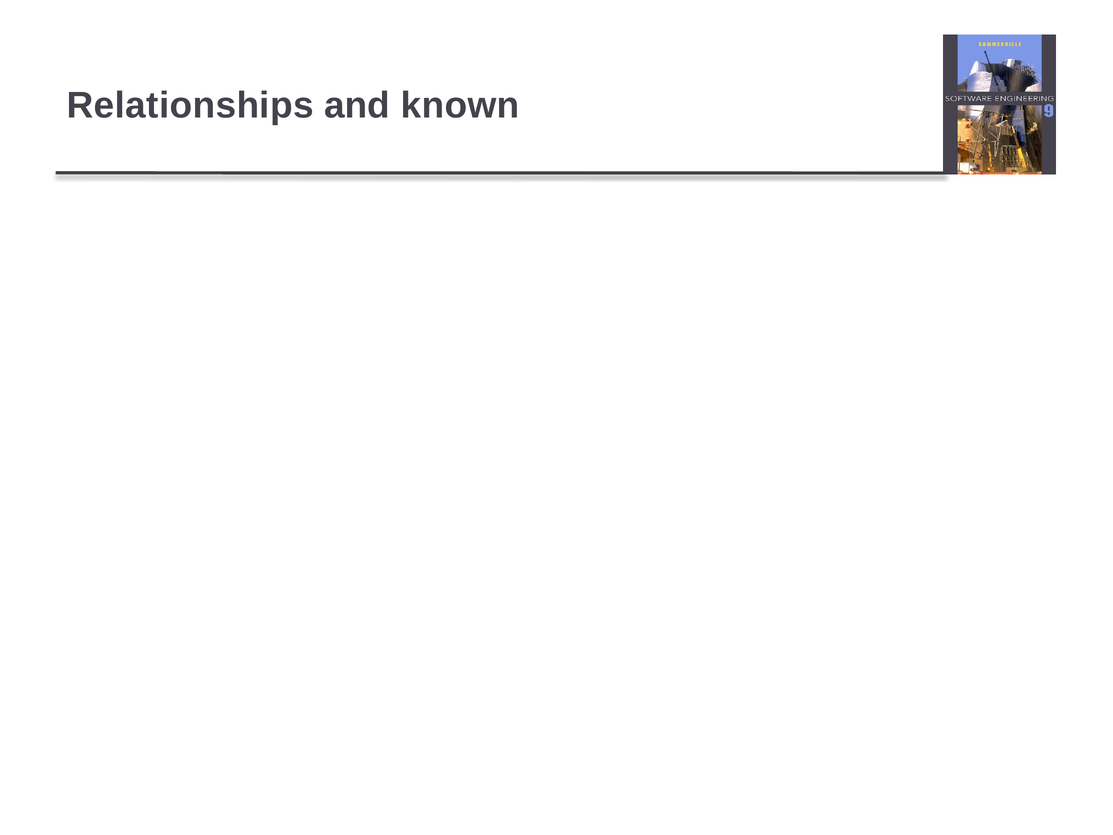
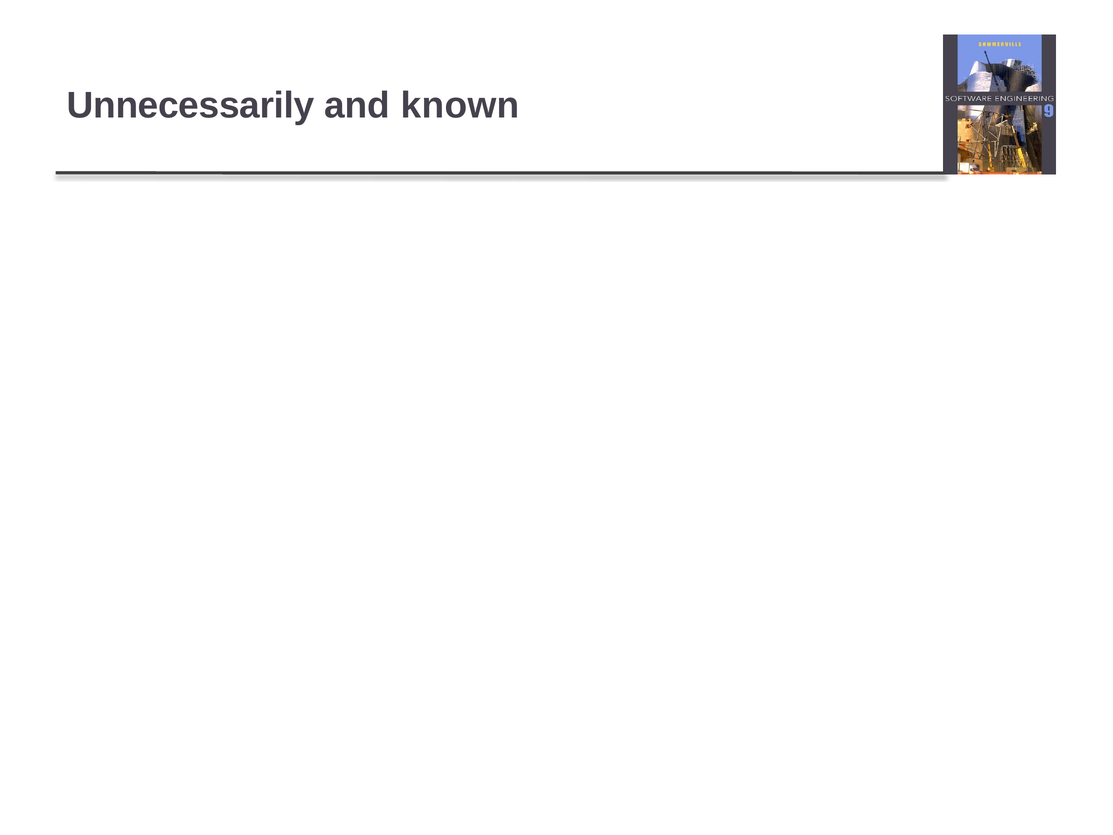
Relationships: Relationships -> Unnecessarily
